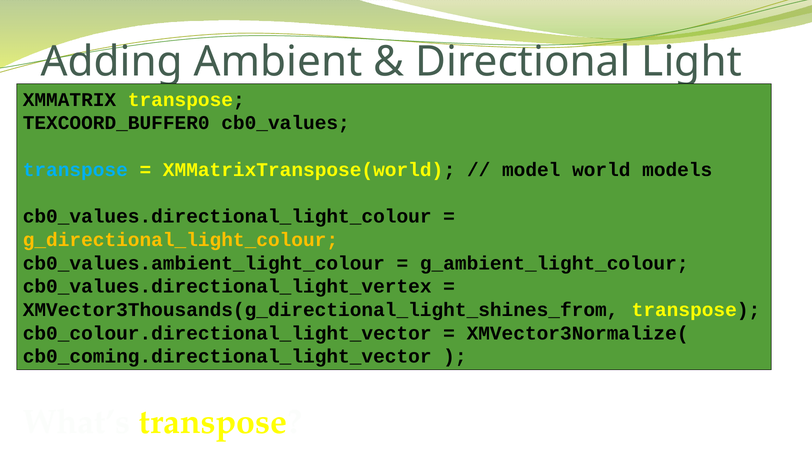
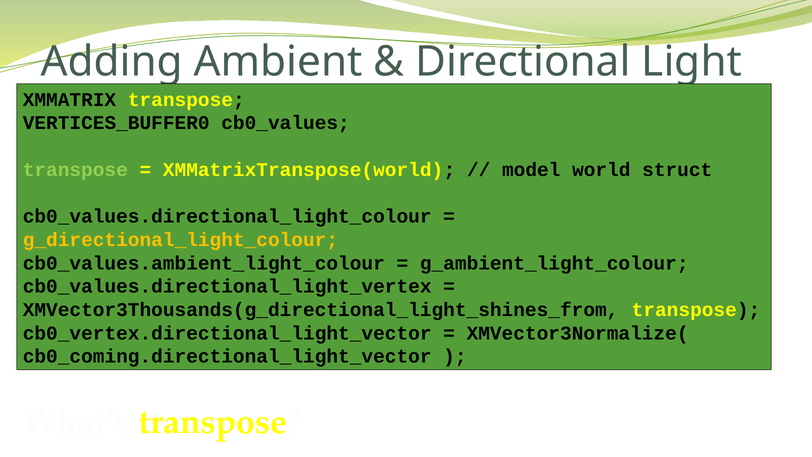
TEXCOORD_BUFFER0: TEXCOORD_BUFFER0 -> VERTICES_BUFFER0
transpose at (75, 170) colour: light blue -> light green
models: models -> struct
cb0_colour.directional_light_vector: cb0_colour.directional_light_vector -> cb0_vertex.directional_light_vector
